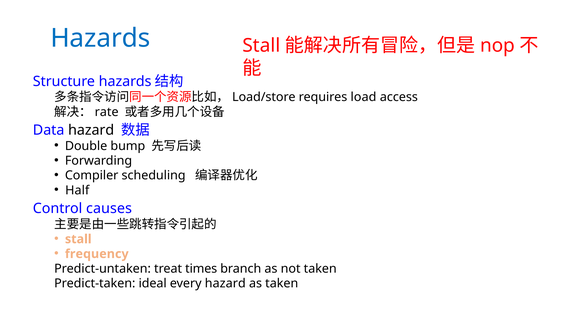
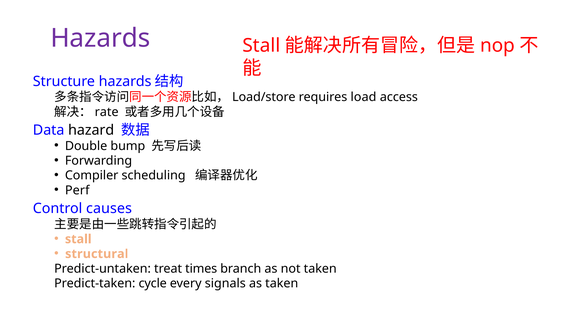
Hazards at (100, 38) colour: blue -> purple
Half: Half -> Perf
frequency: frequency -> structural
ideal: ideal -> cycle
every hazard: hazard -> signals
